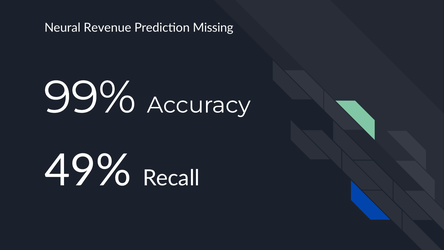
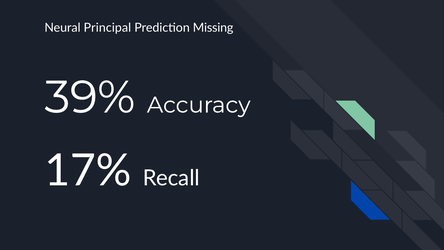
Revenue: Revenue -> Principal
99%: 99% -> 39%
49%: 49% -> 17%
